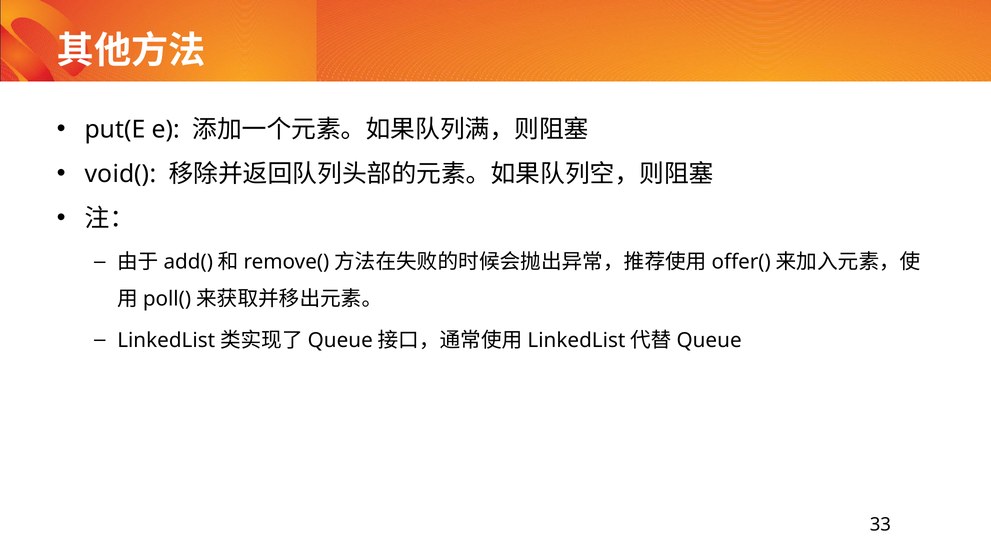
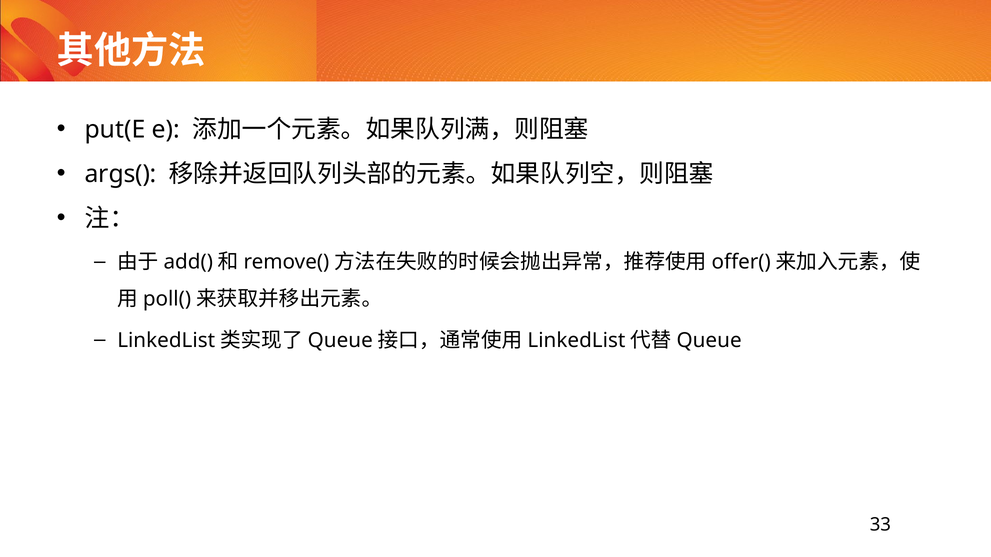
void(: void( -> args(
